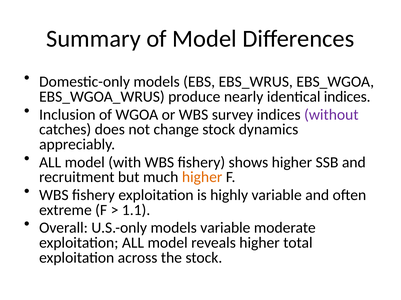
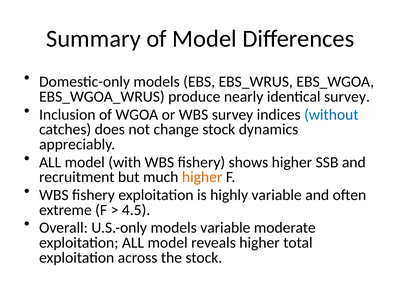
identical indices: indices -> survey
without colour: purple -> blue
1.1: 1.1 -> 4.5
